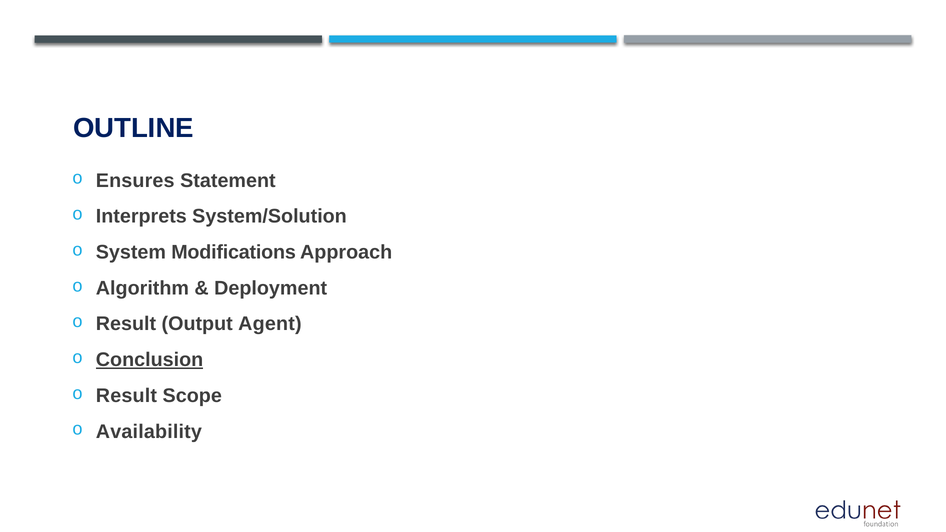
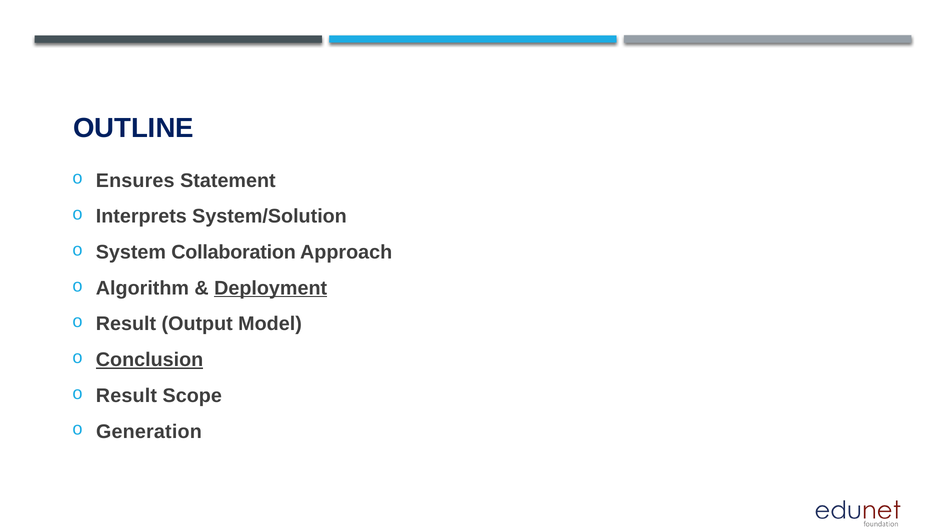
Modifications: Modifications -> Collaboration
Deployment underline: none -> present
Agent: Agent -> Model
Availability: Availability -> Generation
